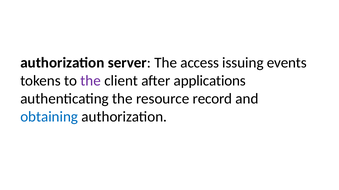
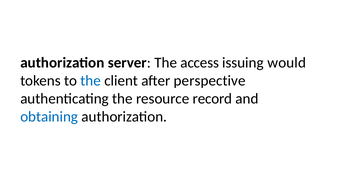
events: events -> would
the at (91, 81) colour: purple -> blue
applications: applications -> perspective
